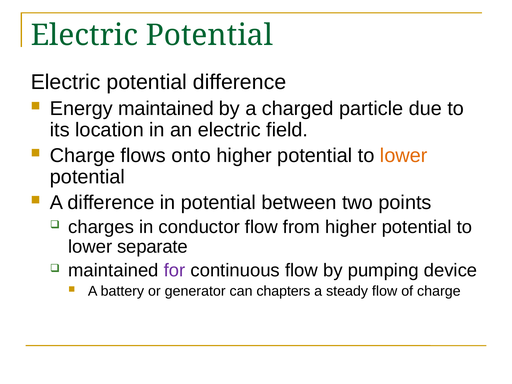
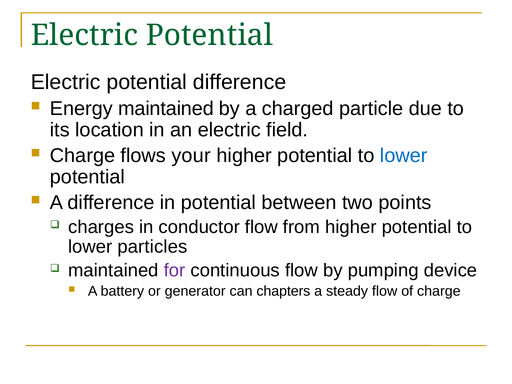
onto: onto -> your
lower at (404, 156) colour: orange -> blue
separate: separate -> particles
